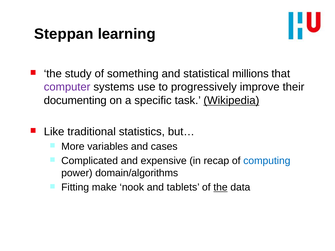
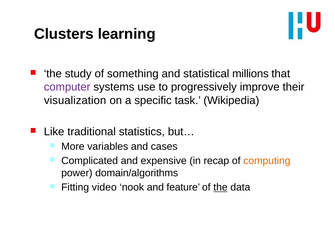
Steppan: Steppan -> Clusters
documenting: documenting -> visualization
Wikipedia underline: present -> none
computing colour: blue -> orange
make: make -> video
tablets: tablets -> feature
